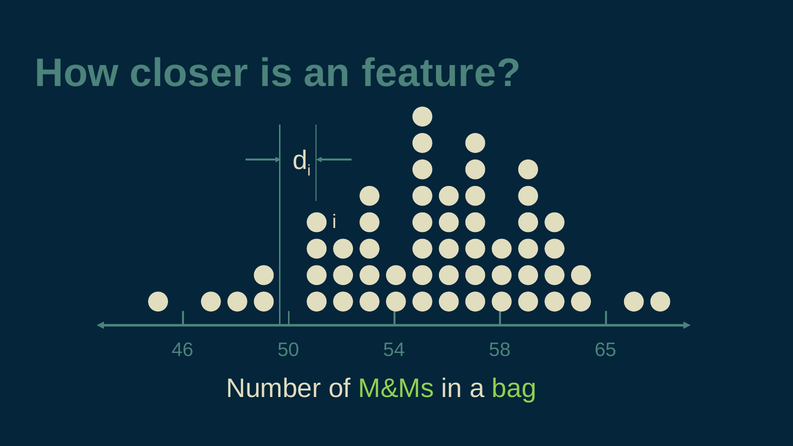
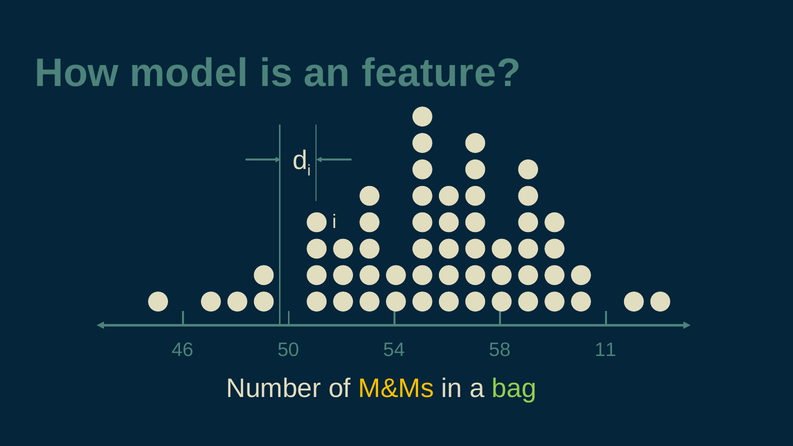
closer: closer -> model
65: 65 -> 11
M&Ms colour: light green -> yellow
